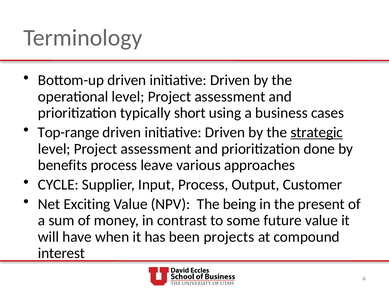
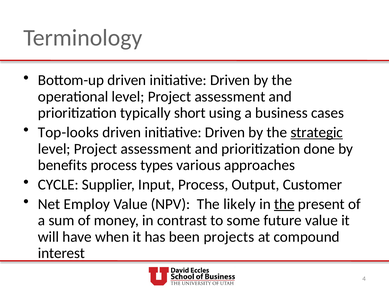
Top-range: Top-range -> Top-looks
leave: leave -> types
Exciting: Exciting -> Employ
being: being -> likely
the at (284, 204) underline: none -> present
